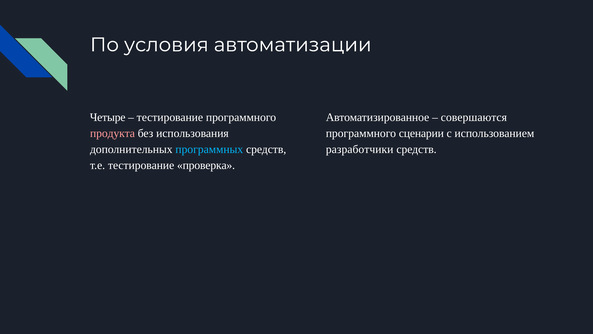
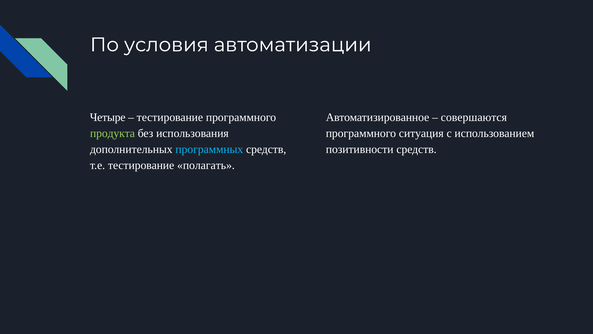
продукта colour: pink -> light green
сценарии: сценарии -> ситуация
разработчики: разработчики -> позитивности
проверка: проверка -> полагать
